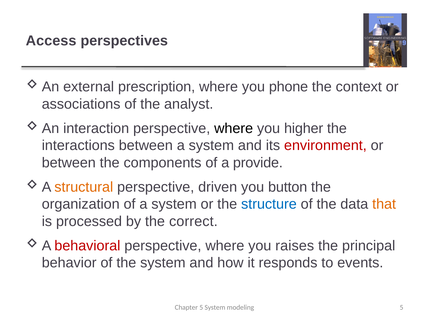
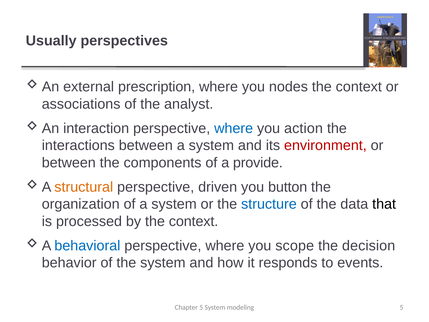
Access: Access -> Usually
phone: phone -> nodes
where at (234, 128) colour: black -> blue
higher: higher -> action
that colour: orange -> black
by the correct: correct -> context
behavioral colour: red -> blue
raises: raises -> scope
principal: principal -> decision
